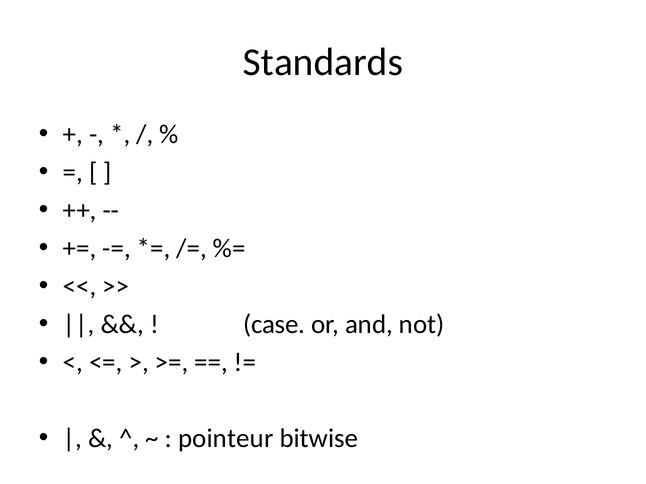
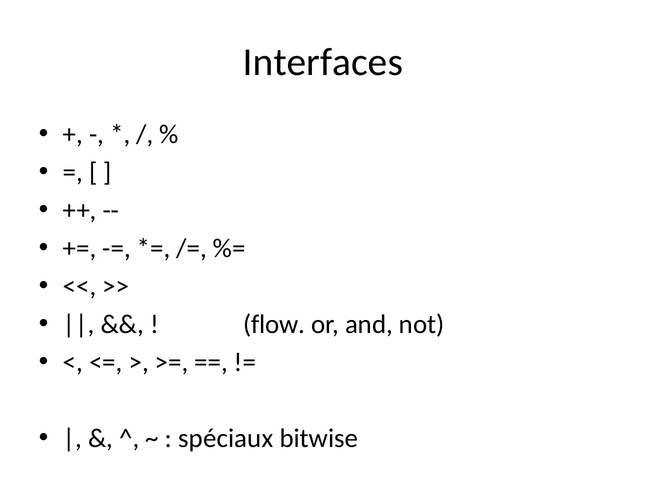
Standards: Standards -> Interfaces
case: case -> flow
pointeur: pointeur -> spéciaux
